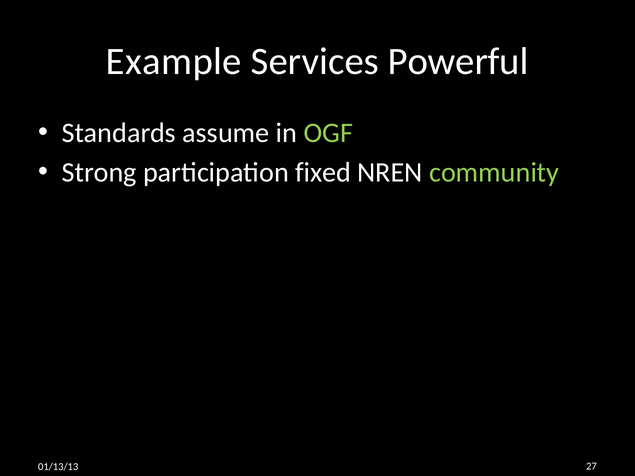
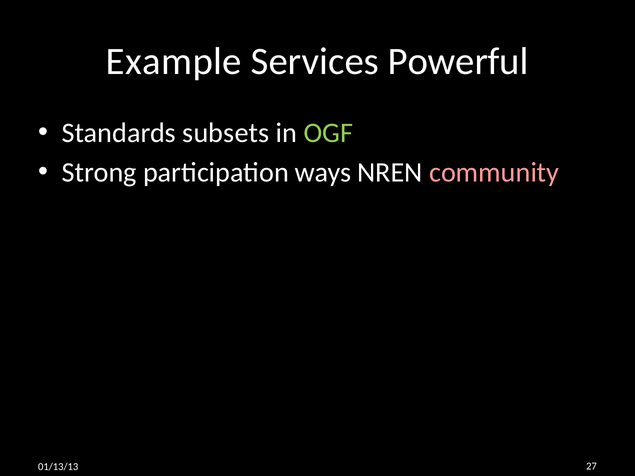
assume: assume -> subsets
fixed: fixed -> ways
community colour: light green -> pink
